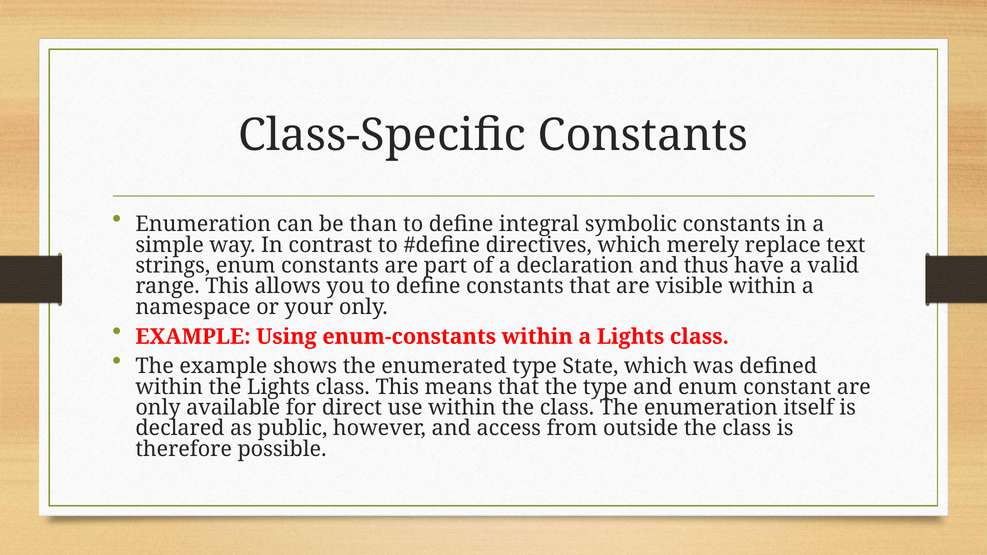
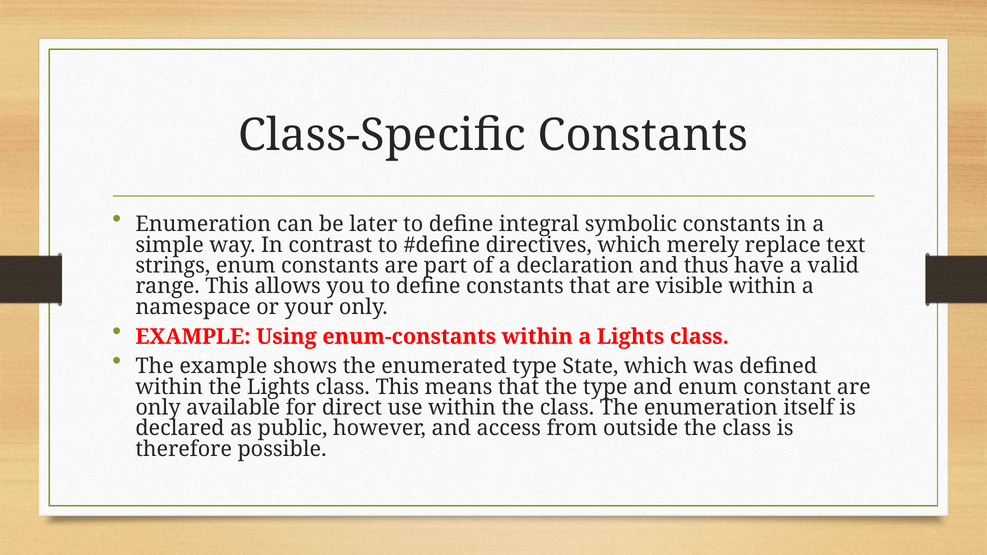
than: than -> later
